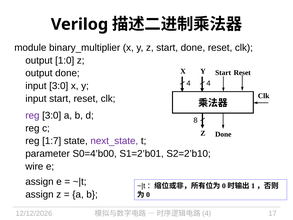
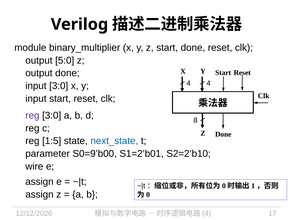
1:0: 1:0 -> 5:0
1:7: 1:7 -> 1:5
next_state colour: purple -> blue
S0=4’b00: S0=4’b00 -> S0=9’b00
